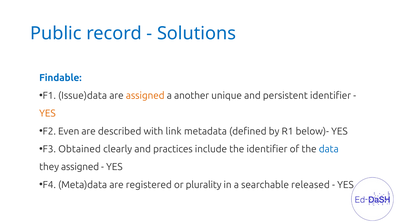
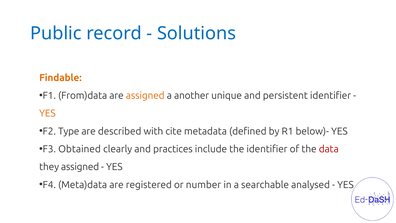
Findable colour: blue -> orange
Issue)data: Issue)data -> From)data
Even: Even -> Type
link: link -> cite
data colour: blue -> red
plurality: plurality -> number
released: released -> analysed
